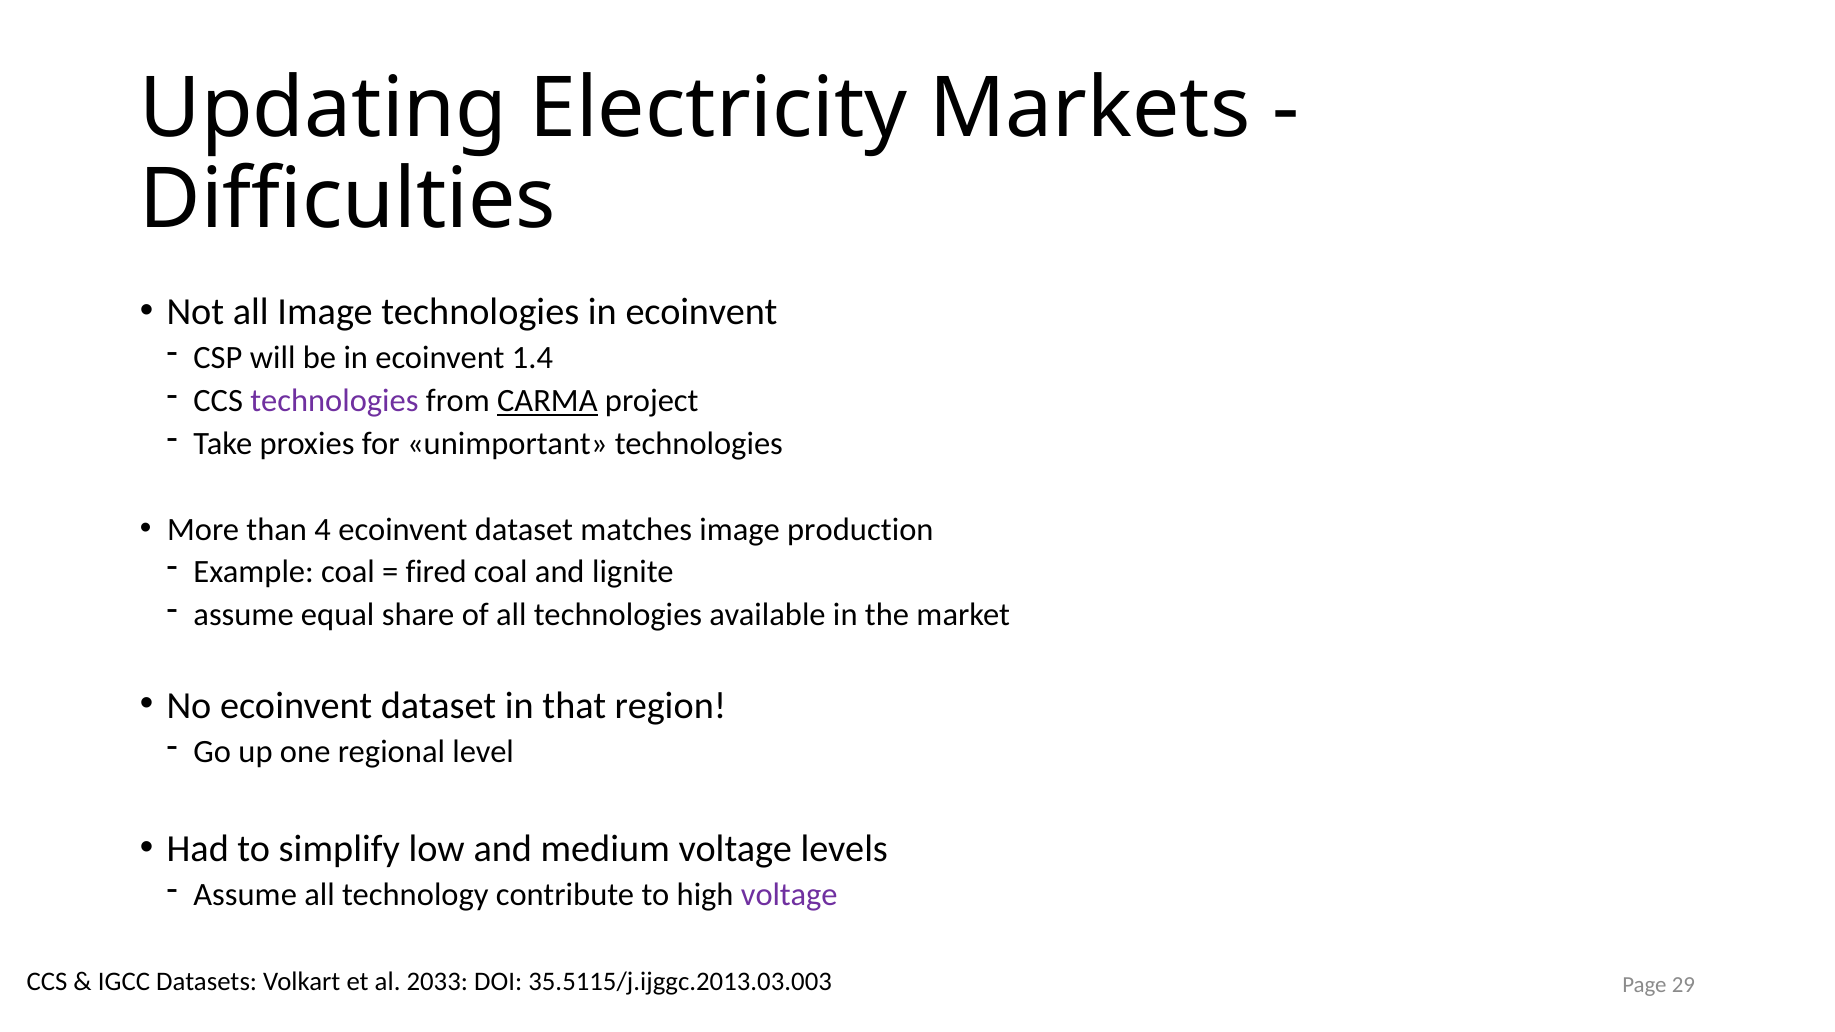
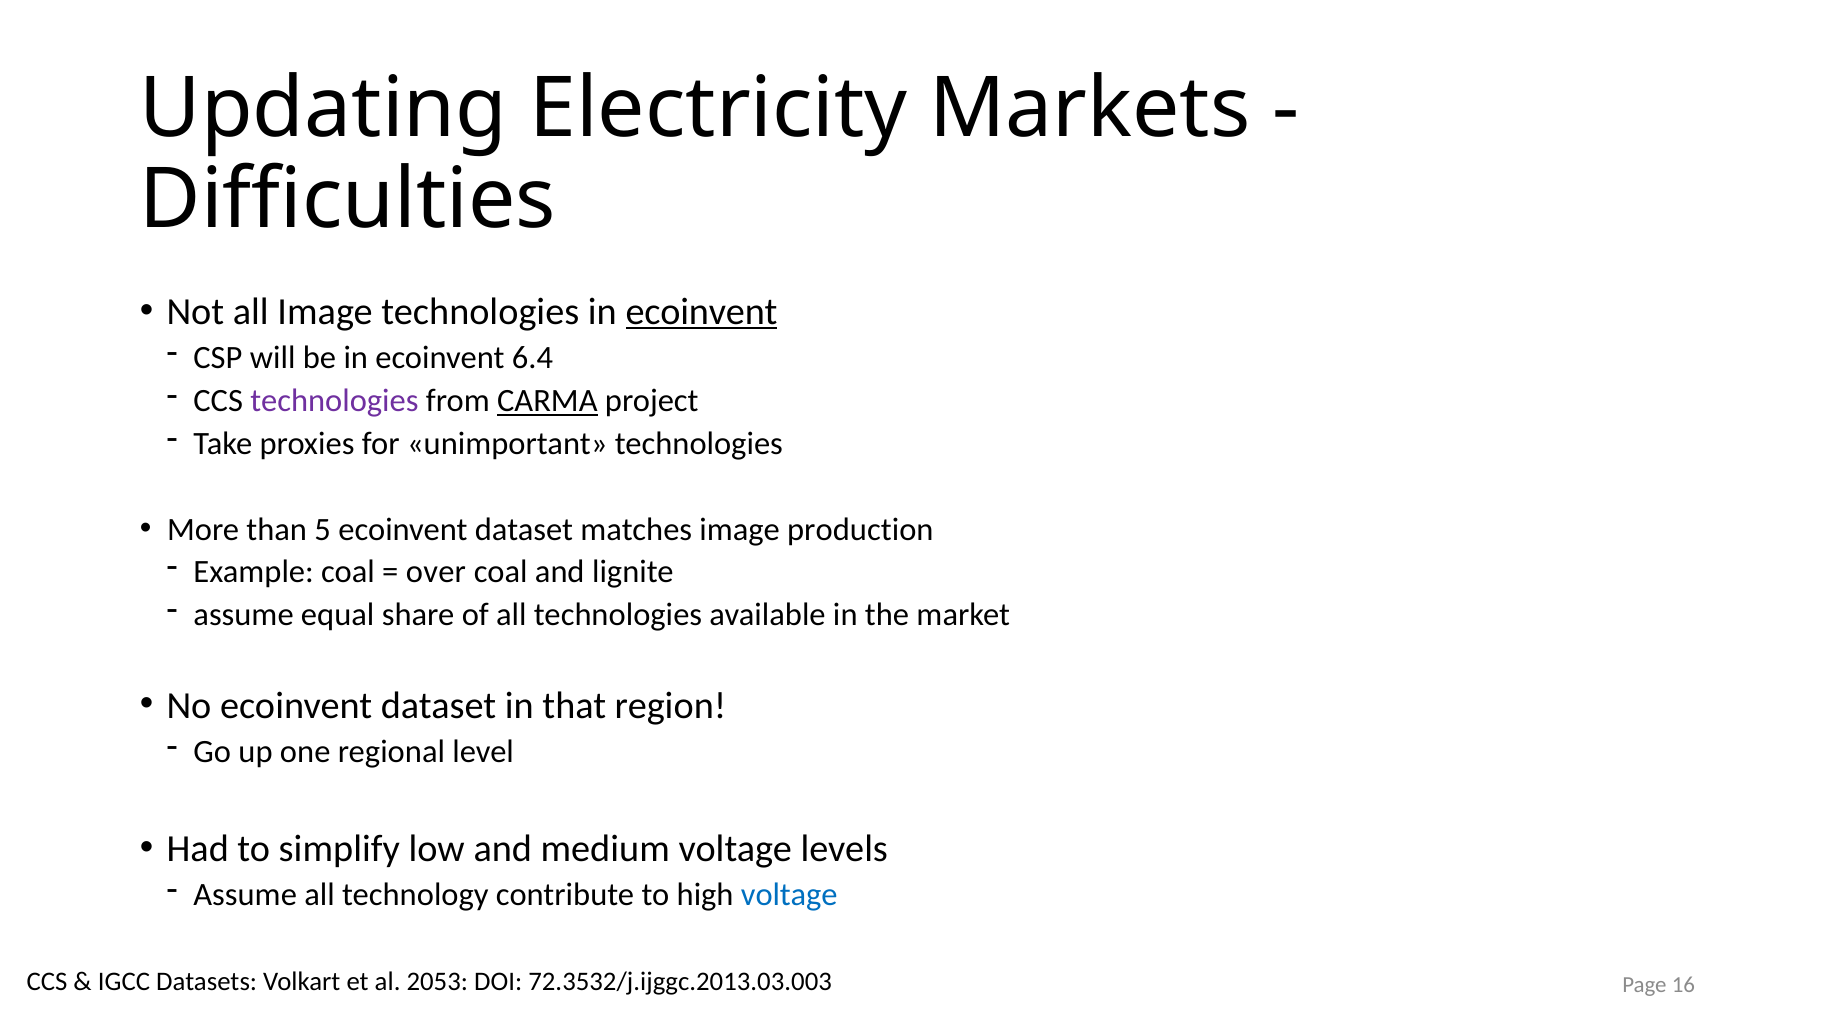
ecoinvent at (702, 312) underline: none -> present
1.4: 1.4 -> 6.4
4: 4 -> 5
fired: fired -> over
voltage at (789, 895) colour: purple -> blue
2033: 2033 -> 2053
35.5115/j.ijggc.2013.03.003: 35.5115/j.ijggc.2013.03.003 -> 72.3532/j.ijggc.2013.03.003
29: 29 -> 16
